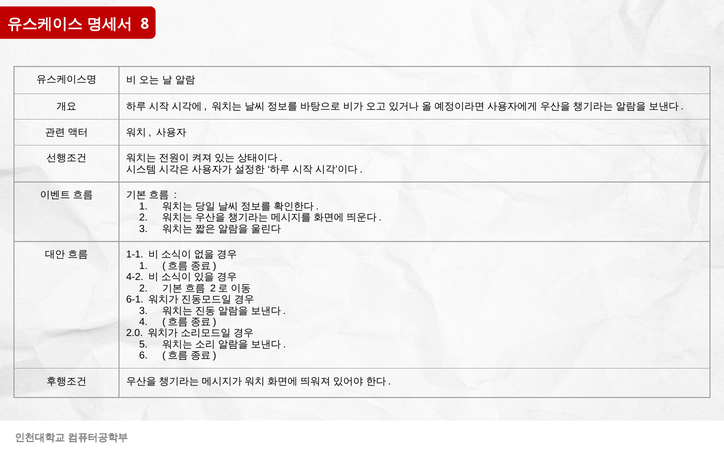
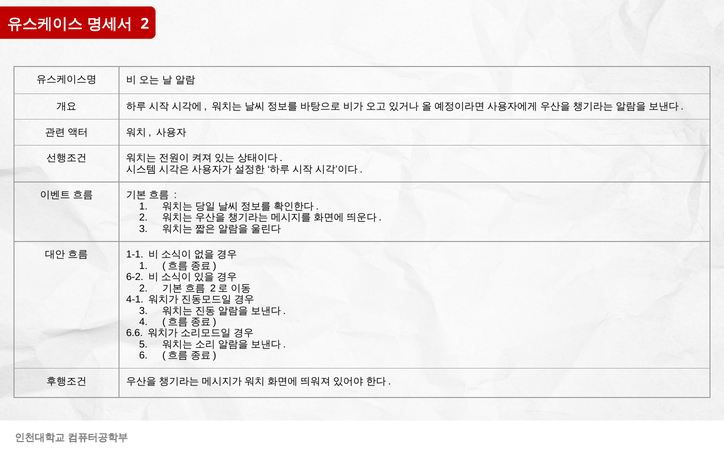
8 at (145, 24): 8 -> 2
4-2: 4-2 -> 6-2
6-1: 6-1 -> 4-1
2.0: 2.0 -> 6.6
